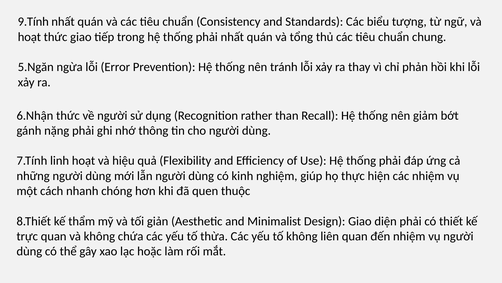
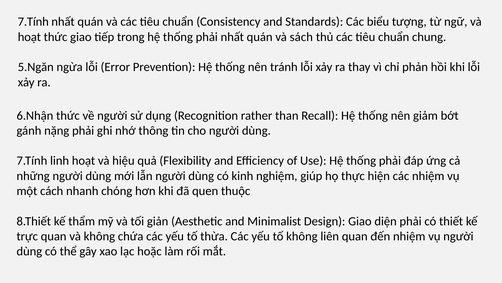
9.Tính at (33, 22): 9.Tính -> 7.Tính
tổng: tổng -> sách
